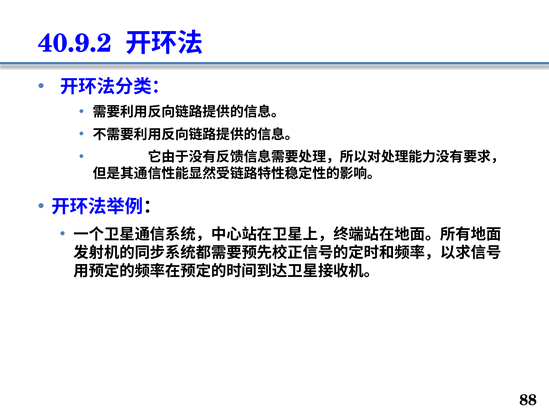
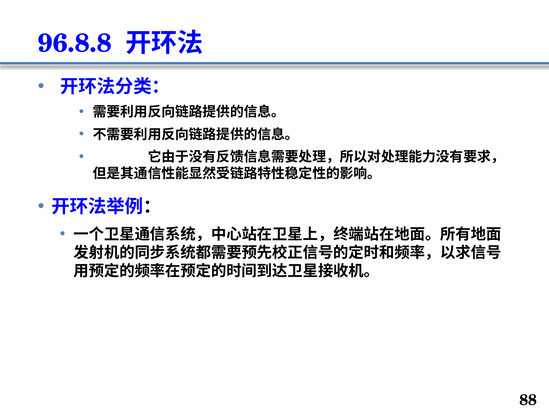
40.9.2: 40.9.2 -> 96.8.8
